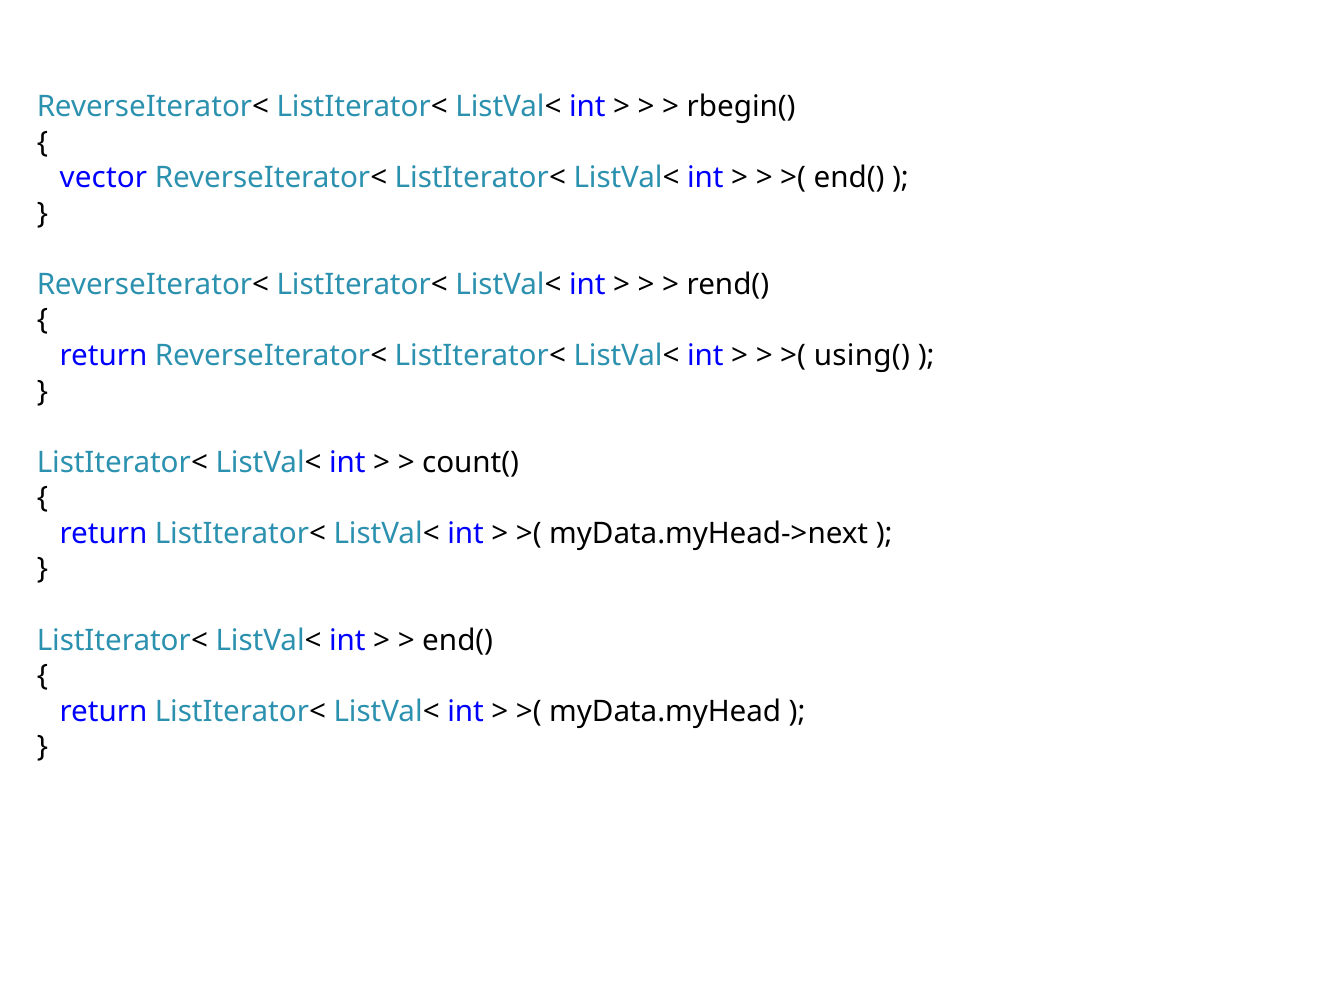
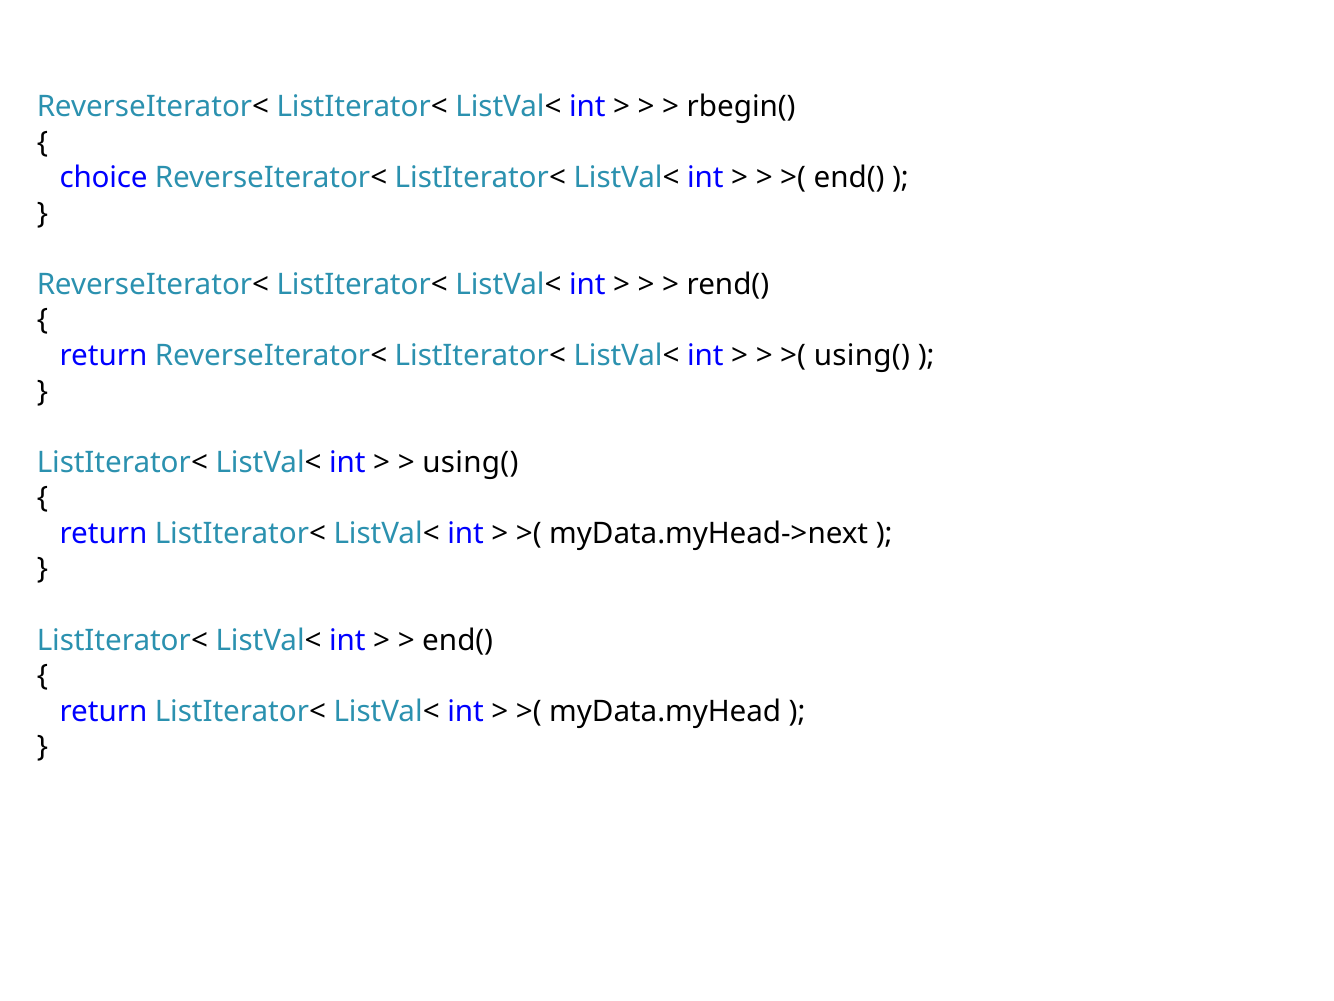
vector: vector -> choice
count( at (471, 462): count( -> using(
